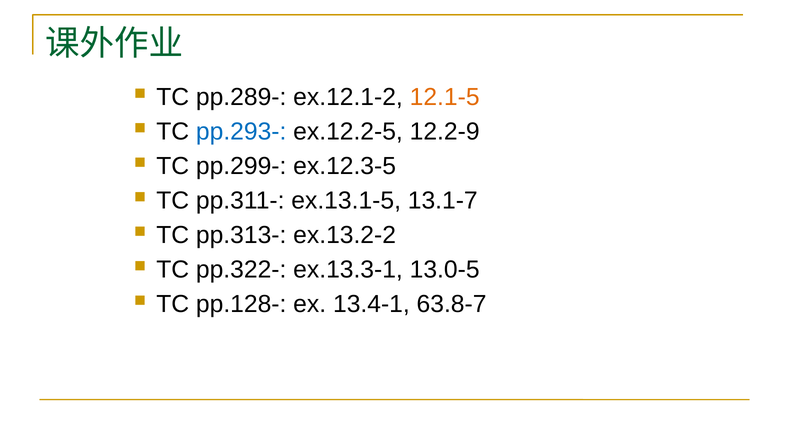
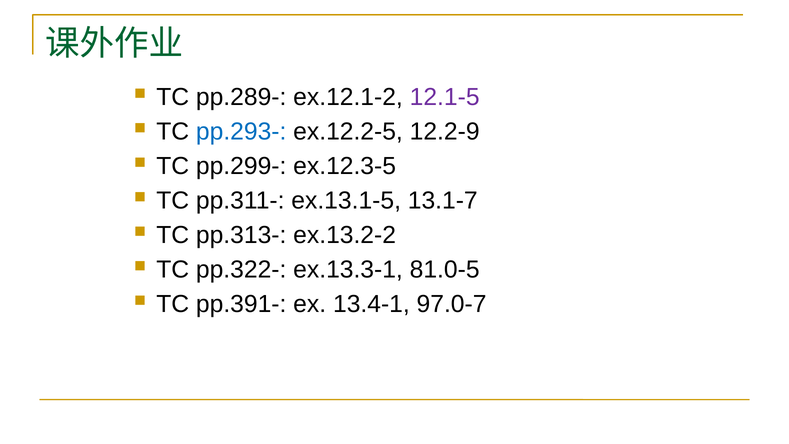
12.1-5 colour: orange -> purple
13.0-5: 13.0-5 -> 81.0-5
pp.128-: pp.128- -> pp.391-
63.8-7: 63.8-7 -> 97.0-7
